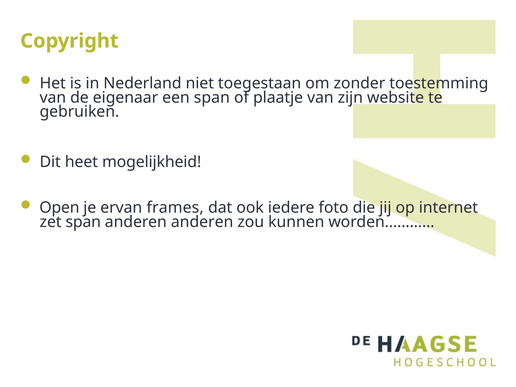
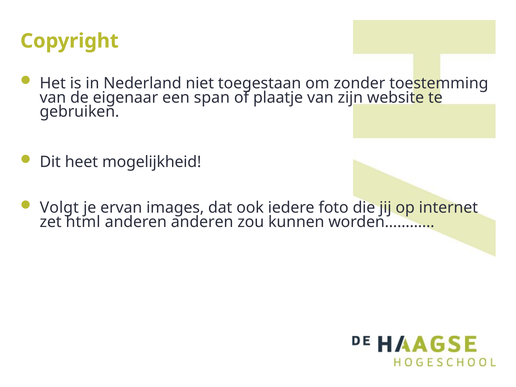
Open: Open -> Volgt
frames: frames -> images
zet span: span -> html
